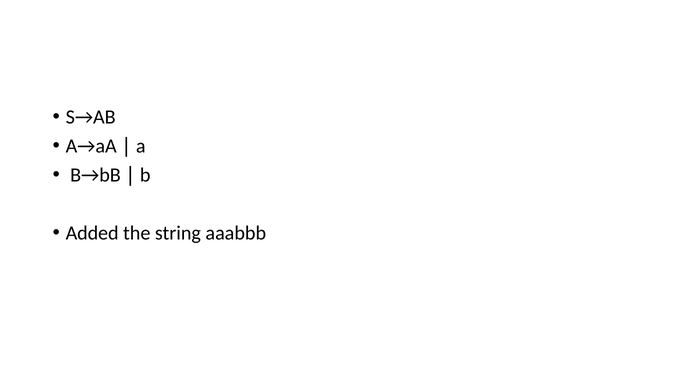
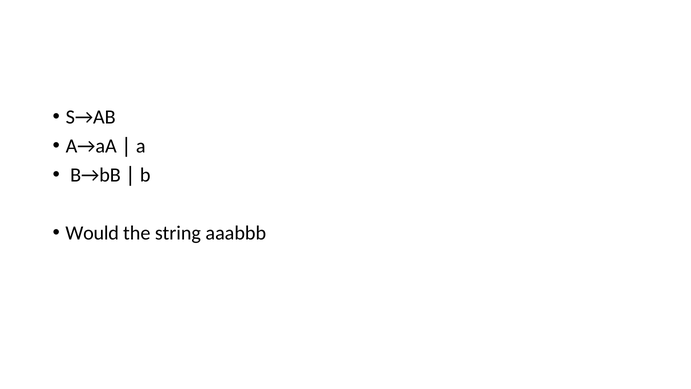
Added: Added -> Would
